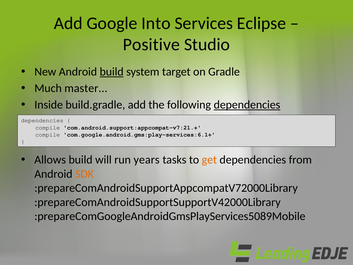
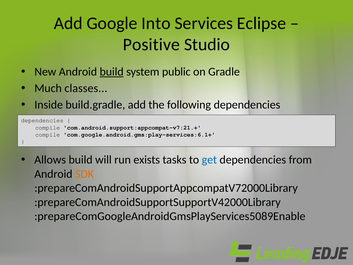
target: target -> public
master: master -> classes
dependencies at (247, 105) underline: present -> none
years: years -> exists
get colour: orange -> blue
:prepareComGoogleAndroidGmsPlayServices5089Mobile: :prepareComGoogleAndroidGmsPlayServices5089Mobile -> :prepareComGoogleAndroidGmsPlayServices5089Enable
